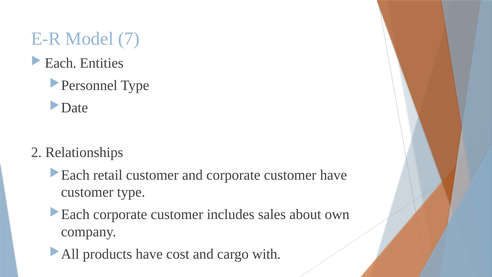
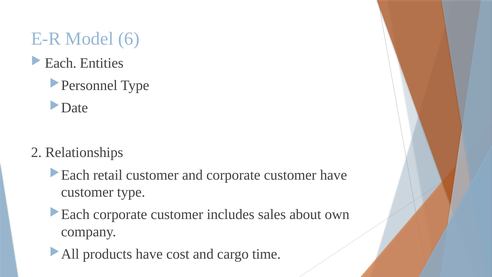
7: 7 -> 6
with: with -> time
